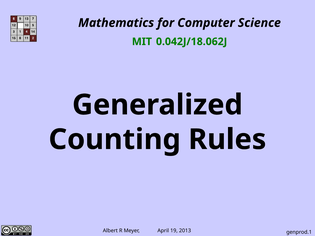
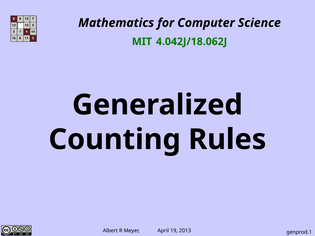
0.042J/18.062J: 0.042J/18.062J -> 4.042J/18.062J
